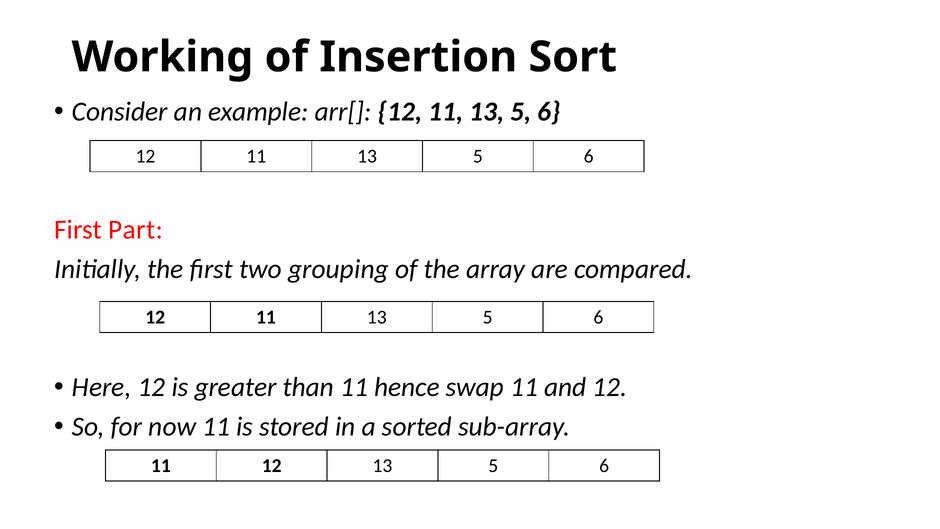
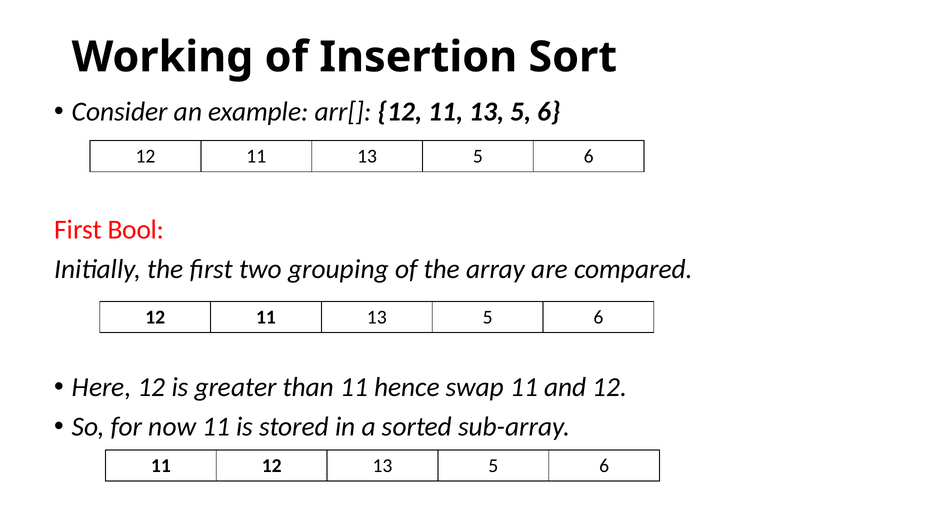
Part: Part -> Bool
